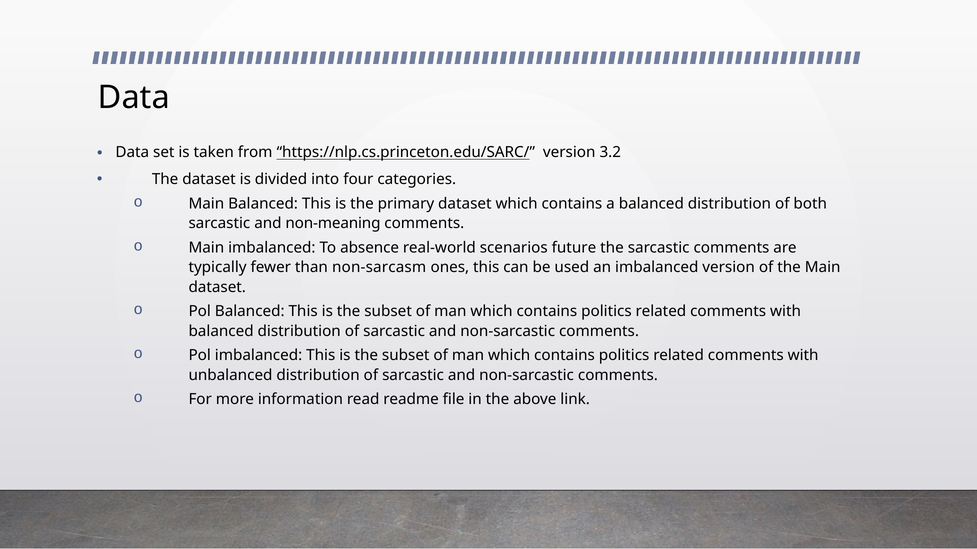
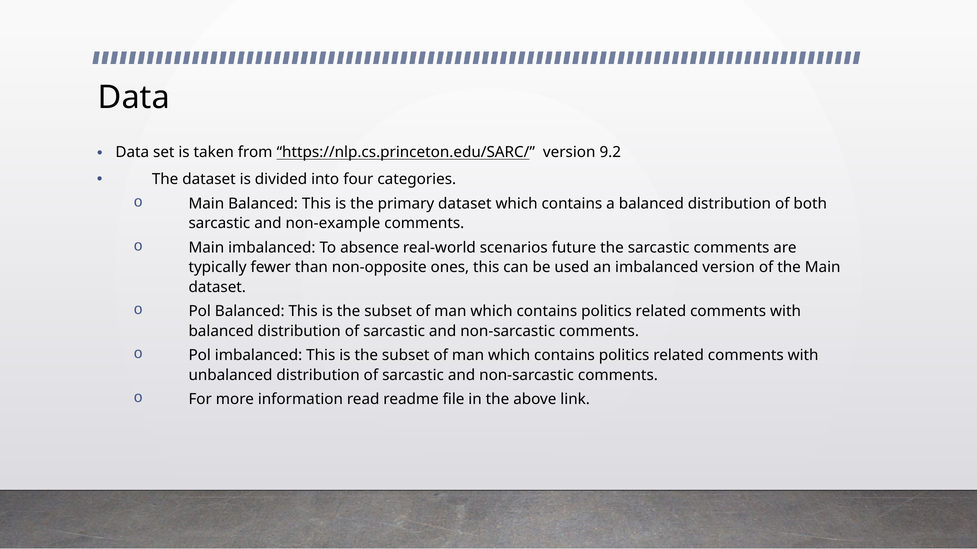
3.2: 3.2 -> 9.2
non-meaning: non-meaning -> non-example
non-sarcasm: non-sarcasm -> non-opposite
